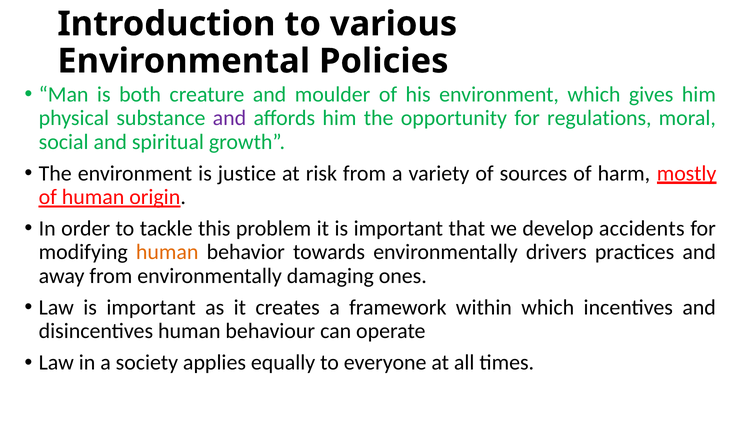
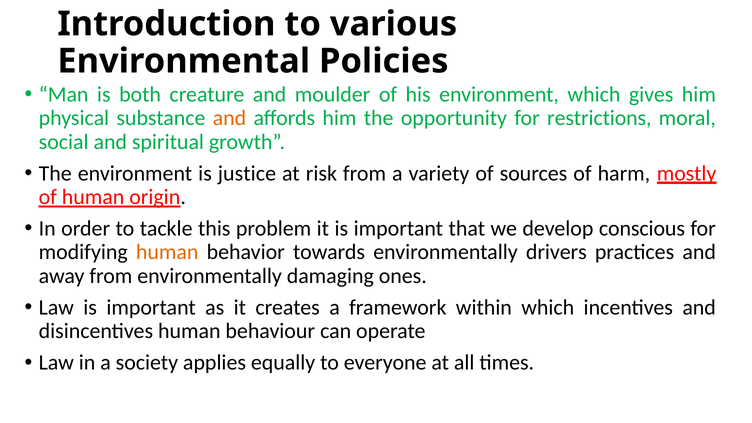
and at (229, 118) colour: purple -> orange
regulations: regulations -> restrictions
accidents: accidents -> conscious
